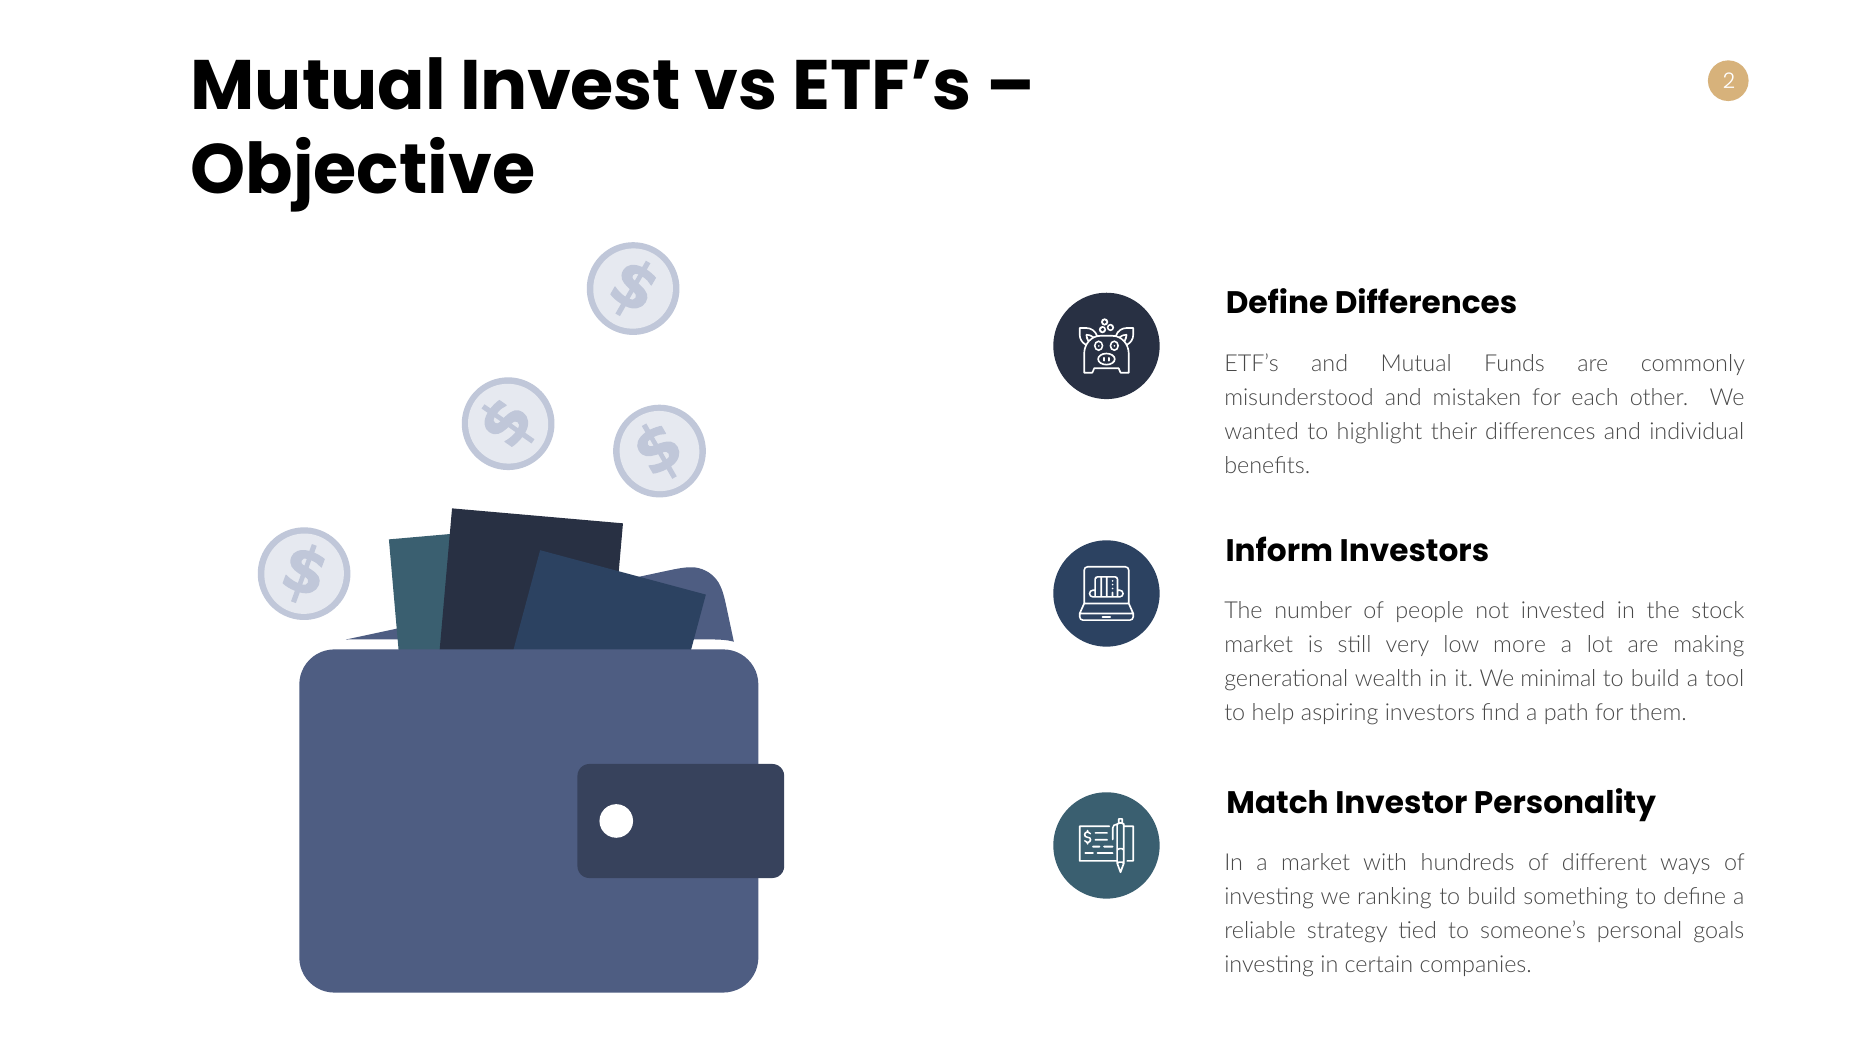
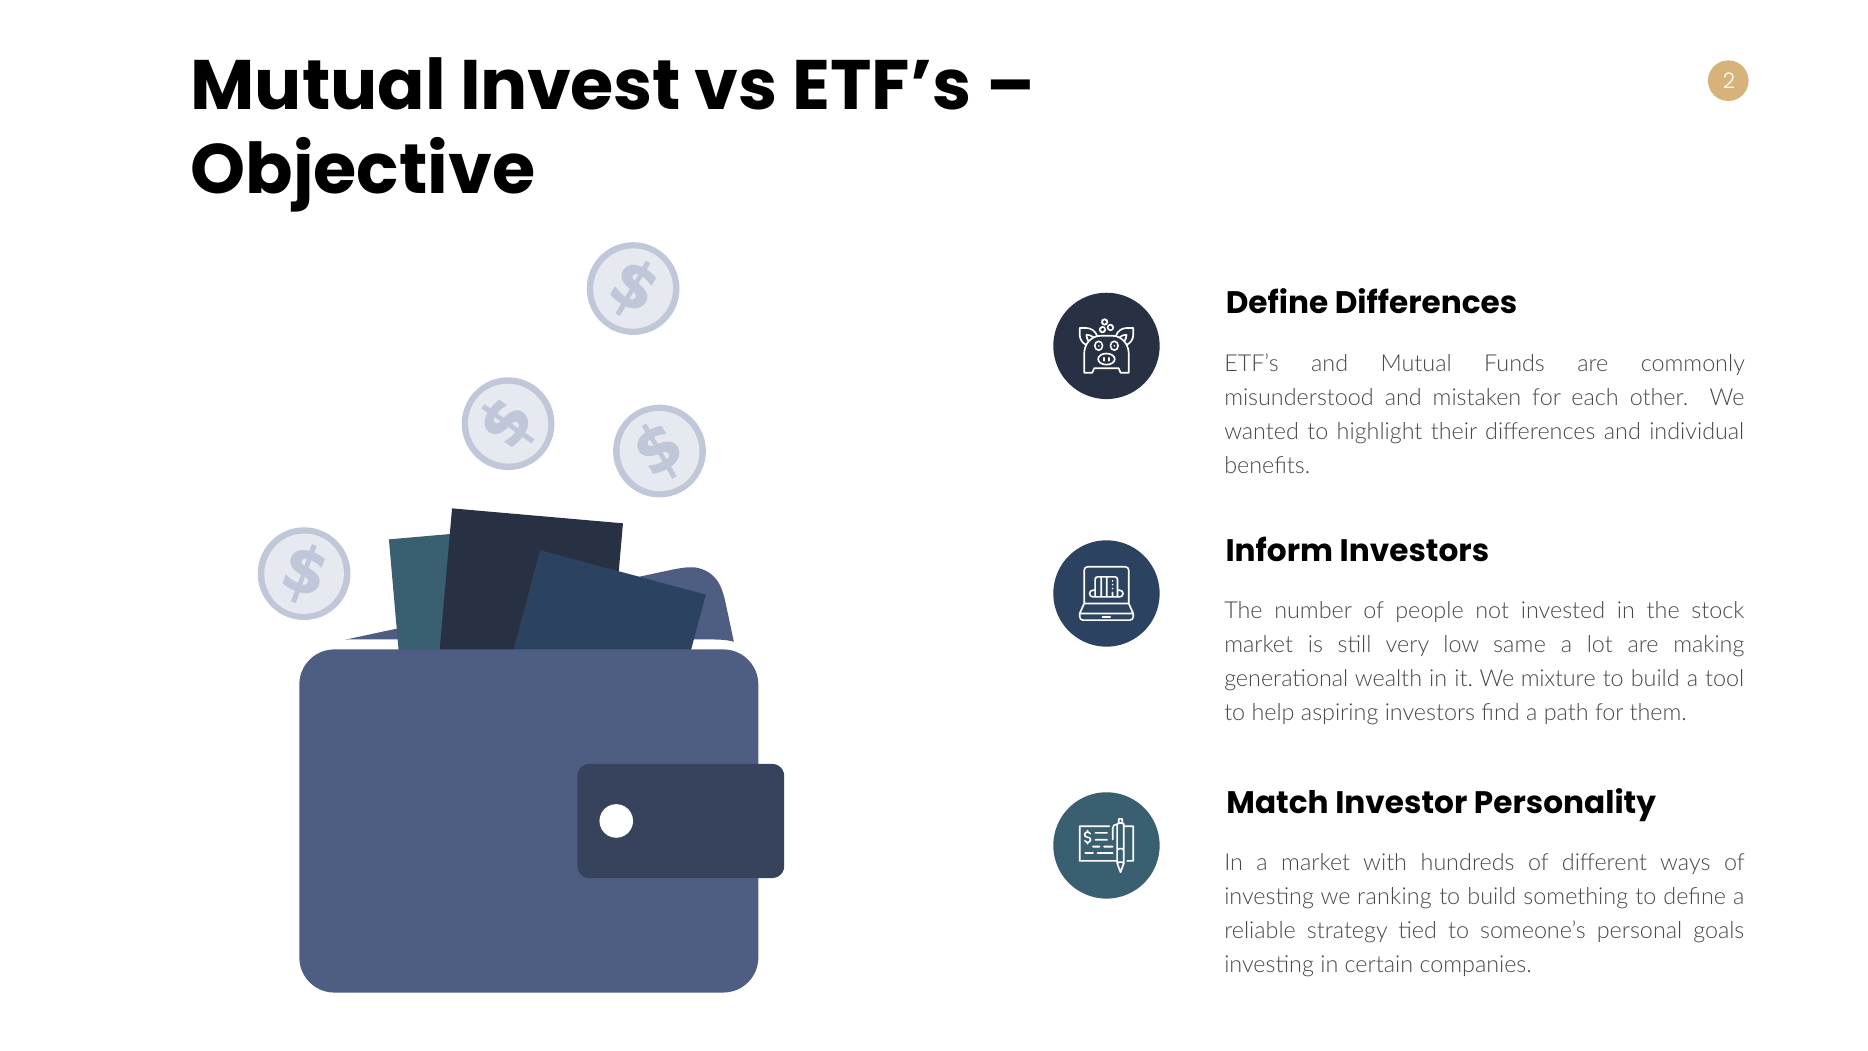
more: more -> same
minimal: minimal -> mixture
